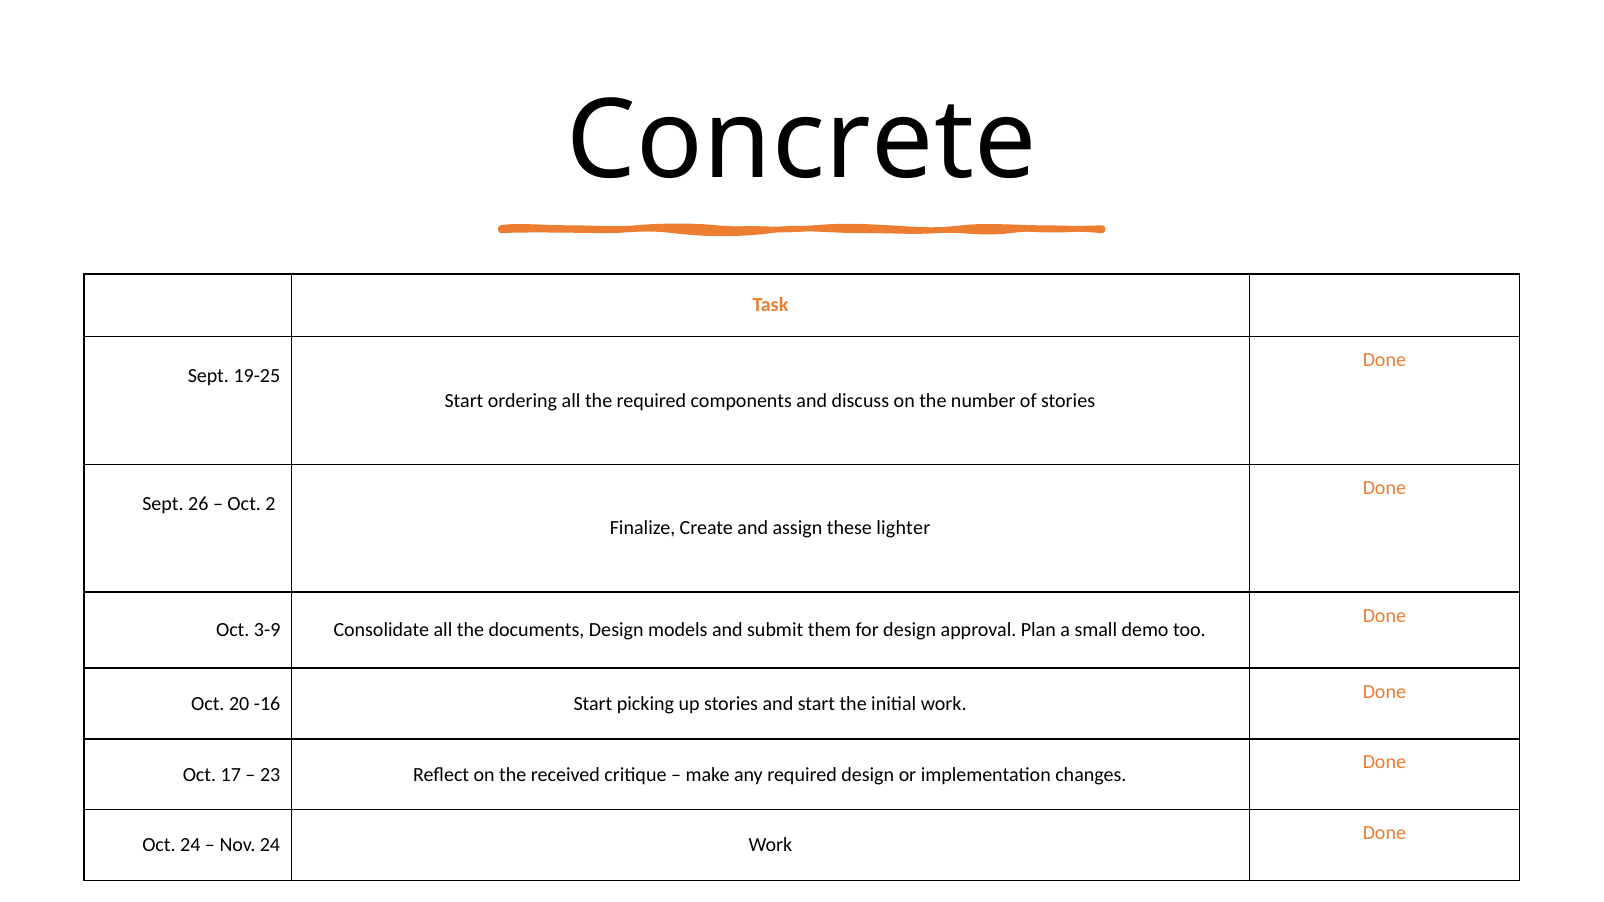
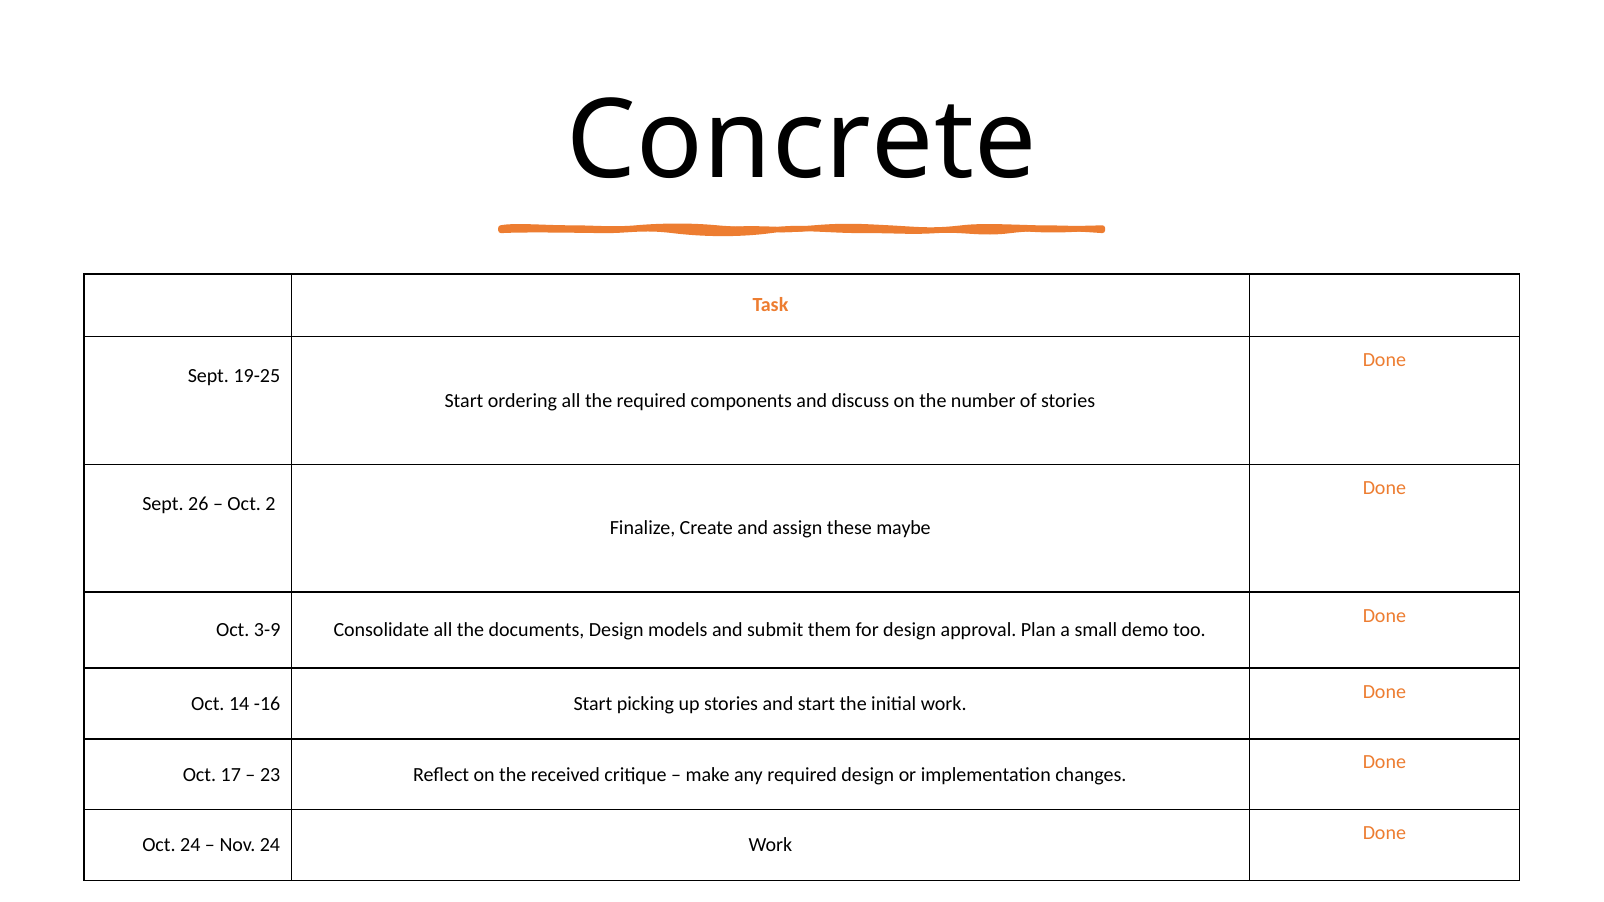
lighter: lighter -> maybe
20: 20 -> 14
